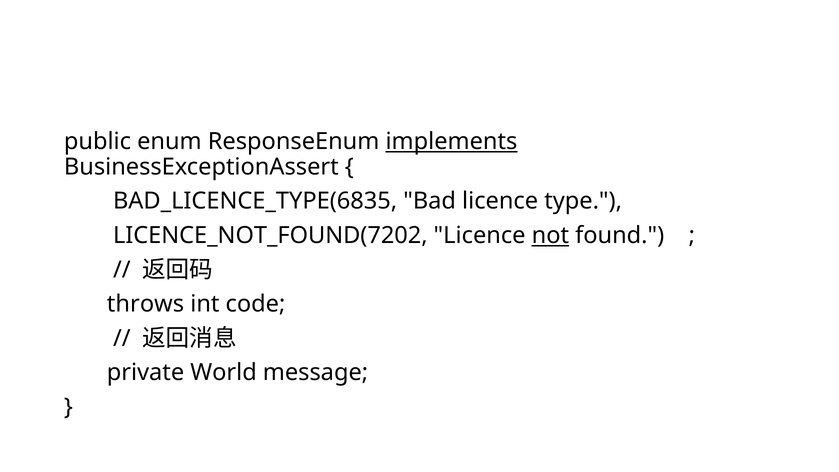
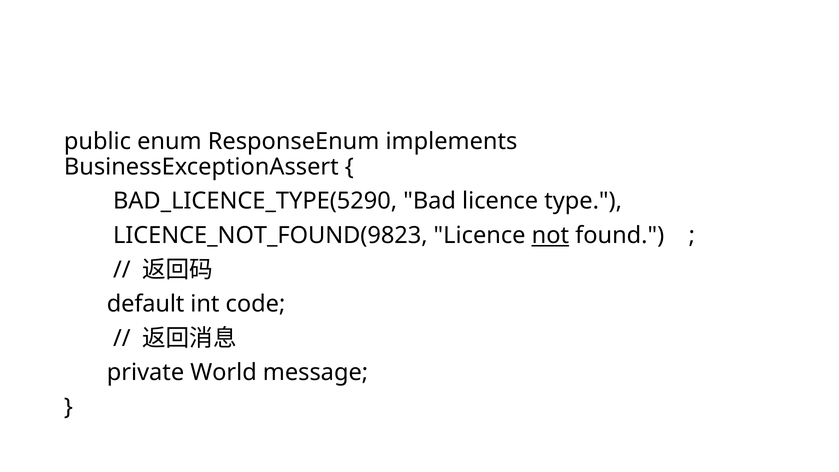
implements underline: present -> none
BAD_LICENCE_TYPE(6835: BAD_LICENCE_TYPE(6835 -> BAD_LICENCE_TYPE(5290
LICENCE_NOT_FOUND(7202: LICENCE_NOT_FOUND(7202 -> LICENCE_NOT_FOUND(9823
throws: throws -> default
